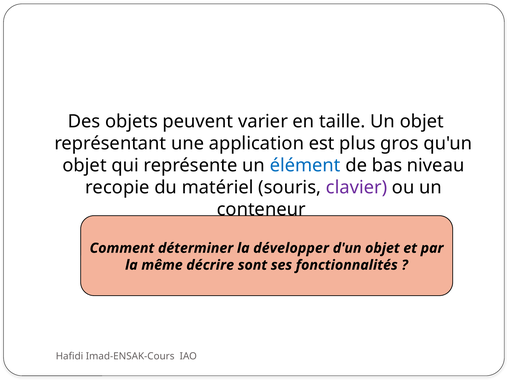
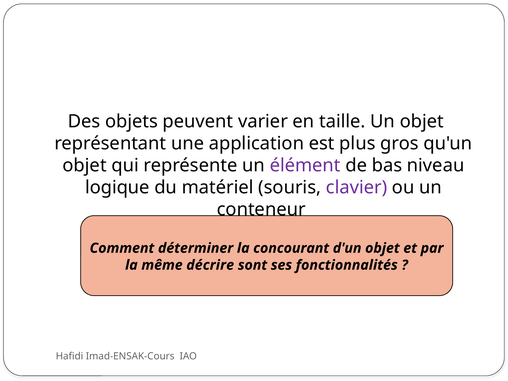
élément colour: blue -> purple
recopie: recopie -> logique
développer: développer -> concourant
